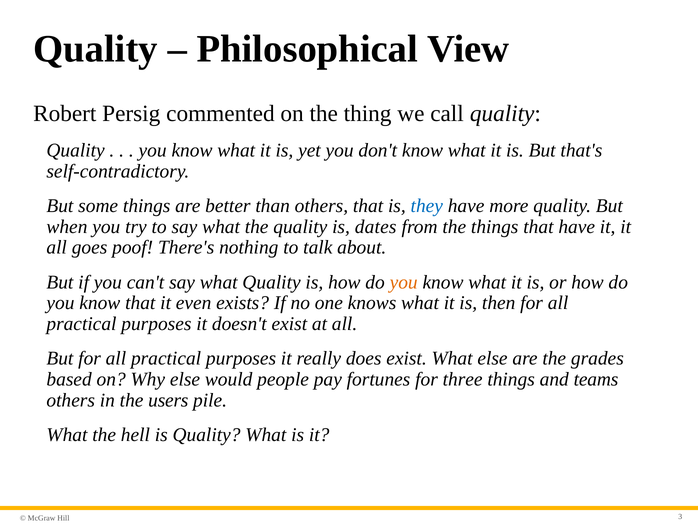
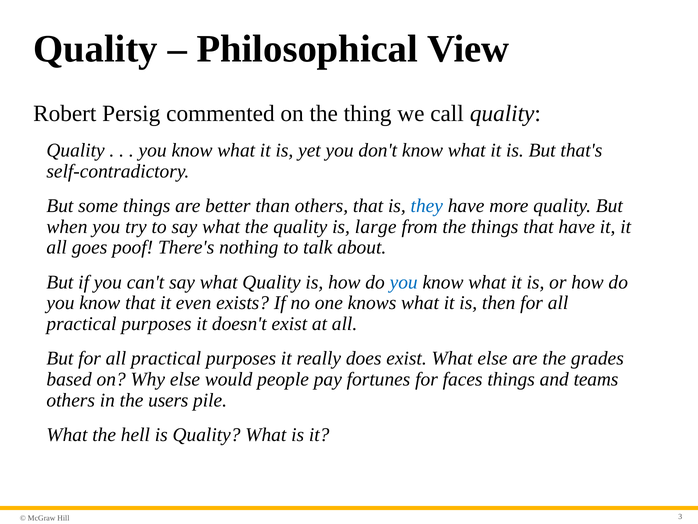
dates: dates -> large
you at (404, 282) colour: orange -> blue
three: three -> faces
